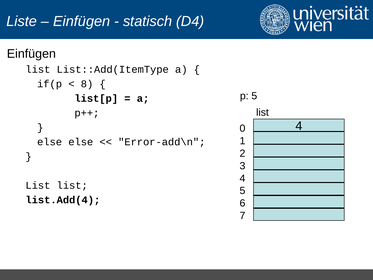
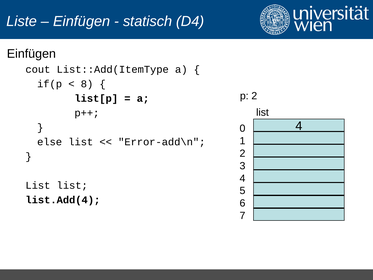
list at (38, 69): list -> cout
p 5: 5 -> 2
else else: else -> list
